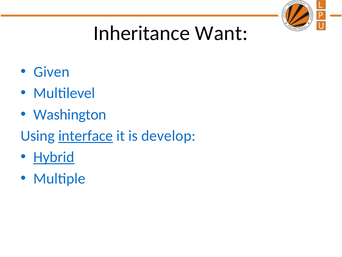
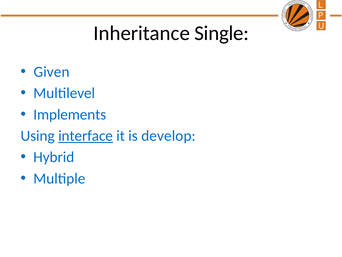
Want: Want -> Single
Washington: Washington -> Implements
Hybrid underline: present -> none
